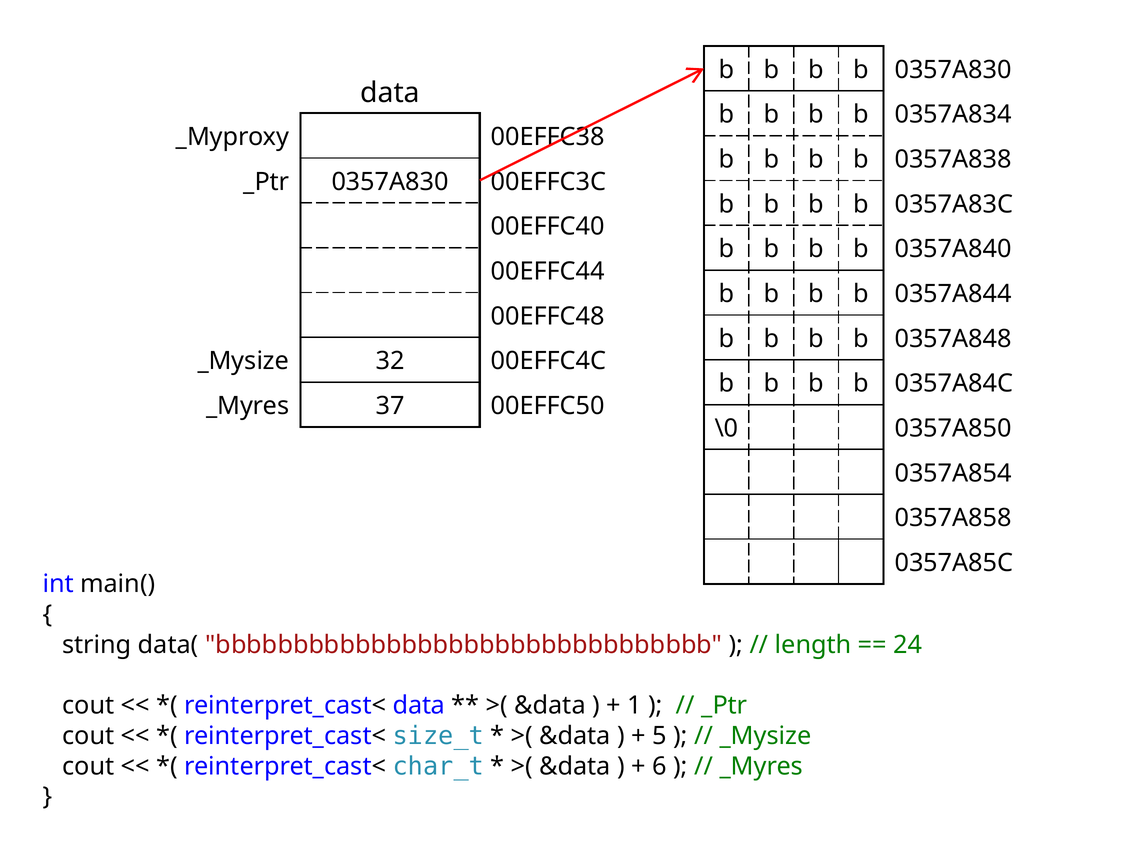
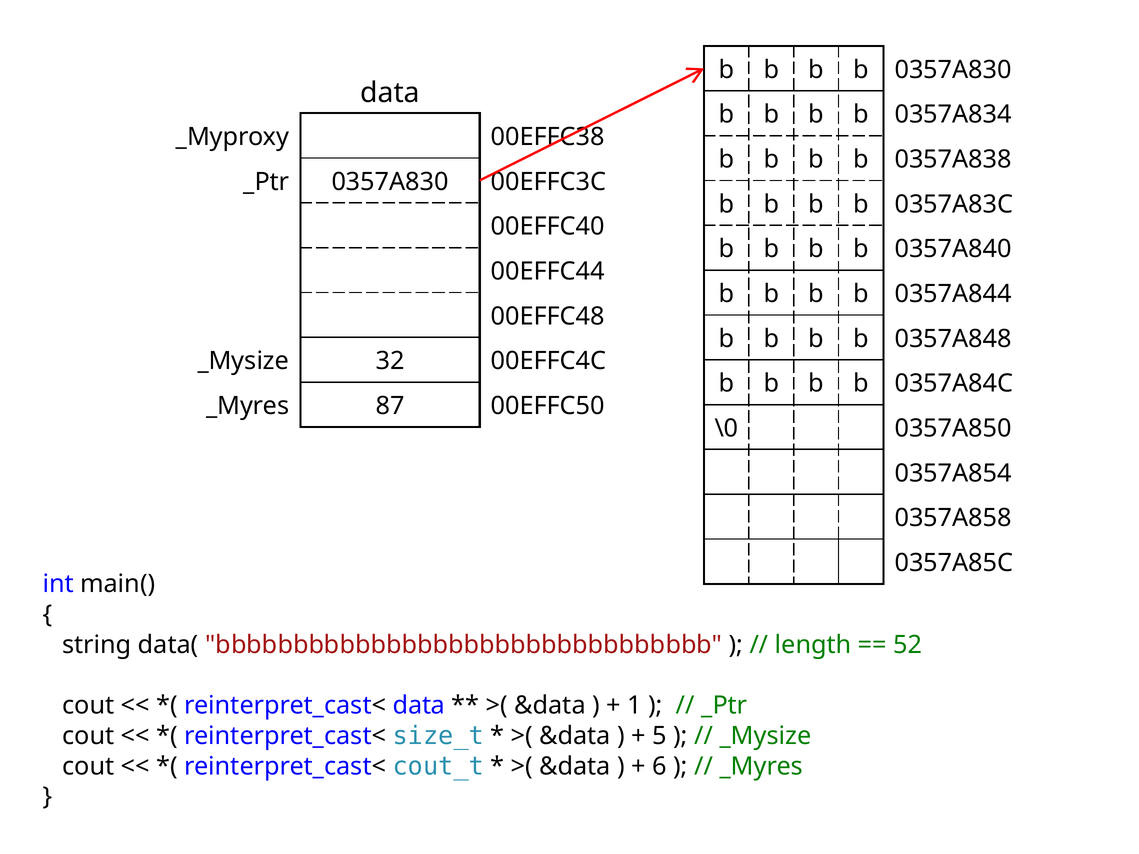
37: 37 -> 87
24: 24 -> 52
char_t: char_t -> cout_t
